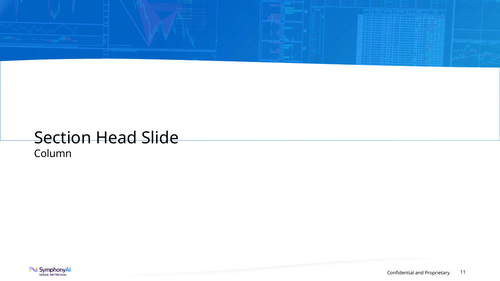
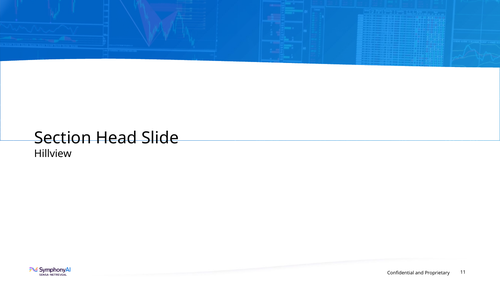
Column: Column -> Hillview
